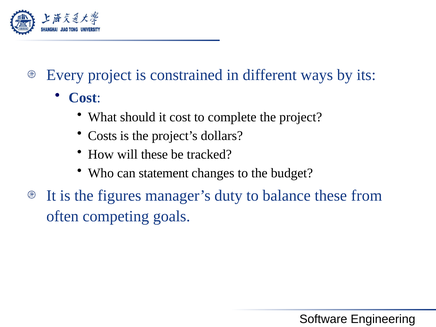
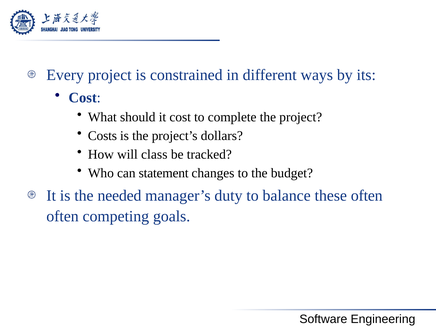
will these: these -> class
figures: figures -> needed
these from: from -> often
